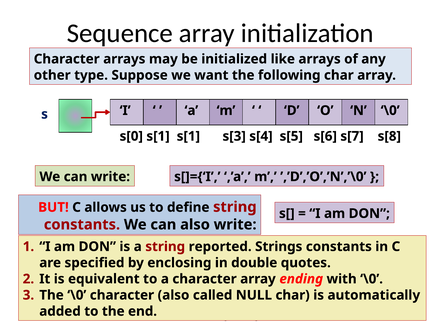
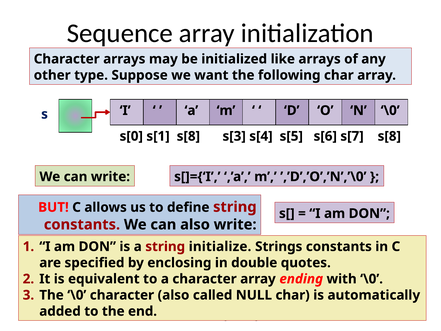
s[1 s[1: s[1 -> s[8
reported: reported -> initialize
